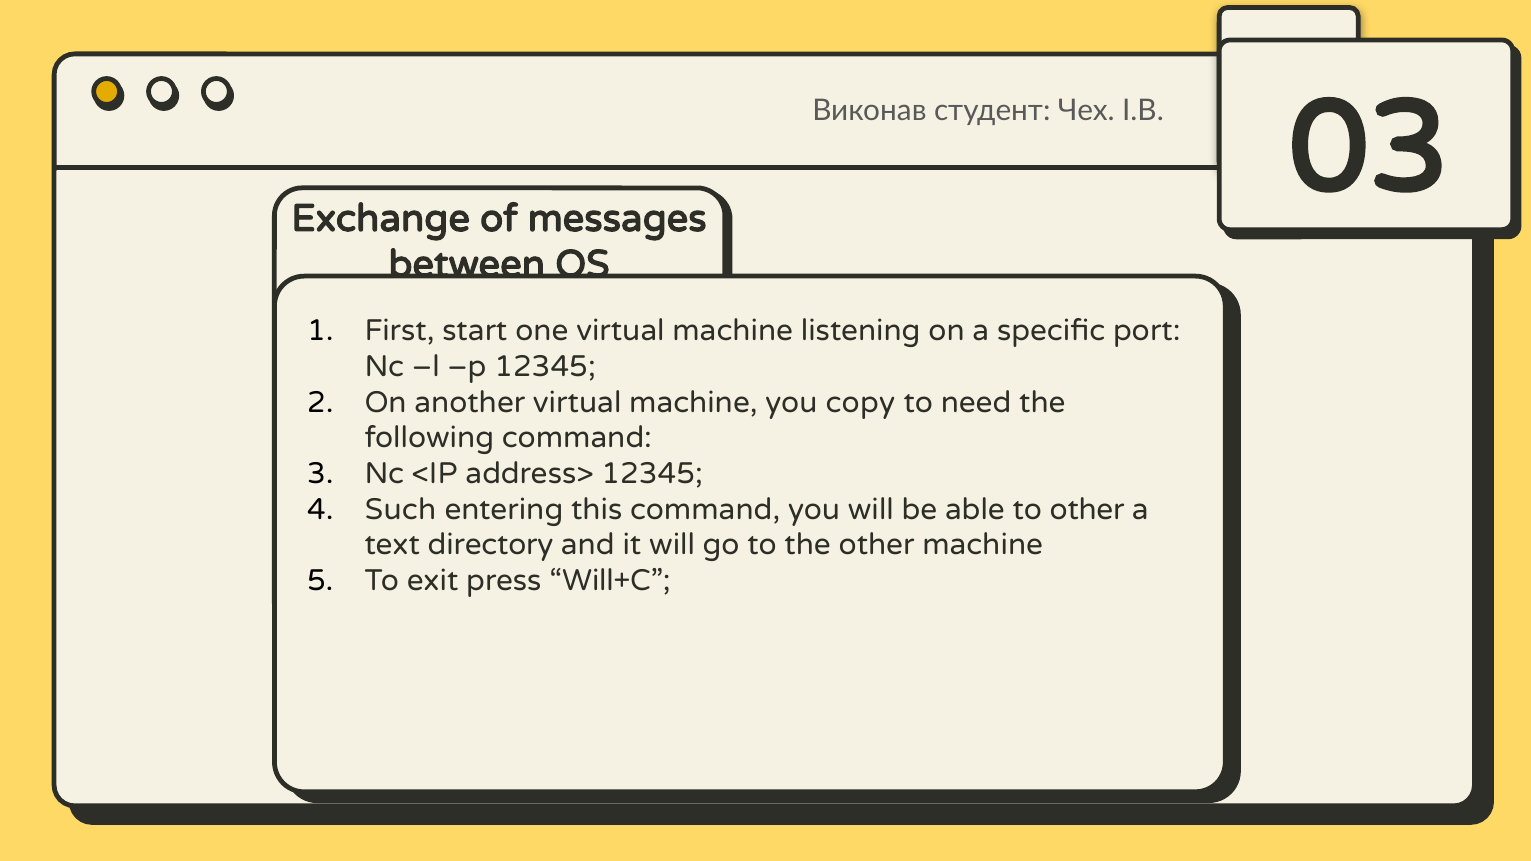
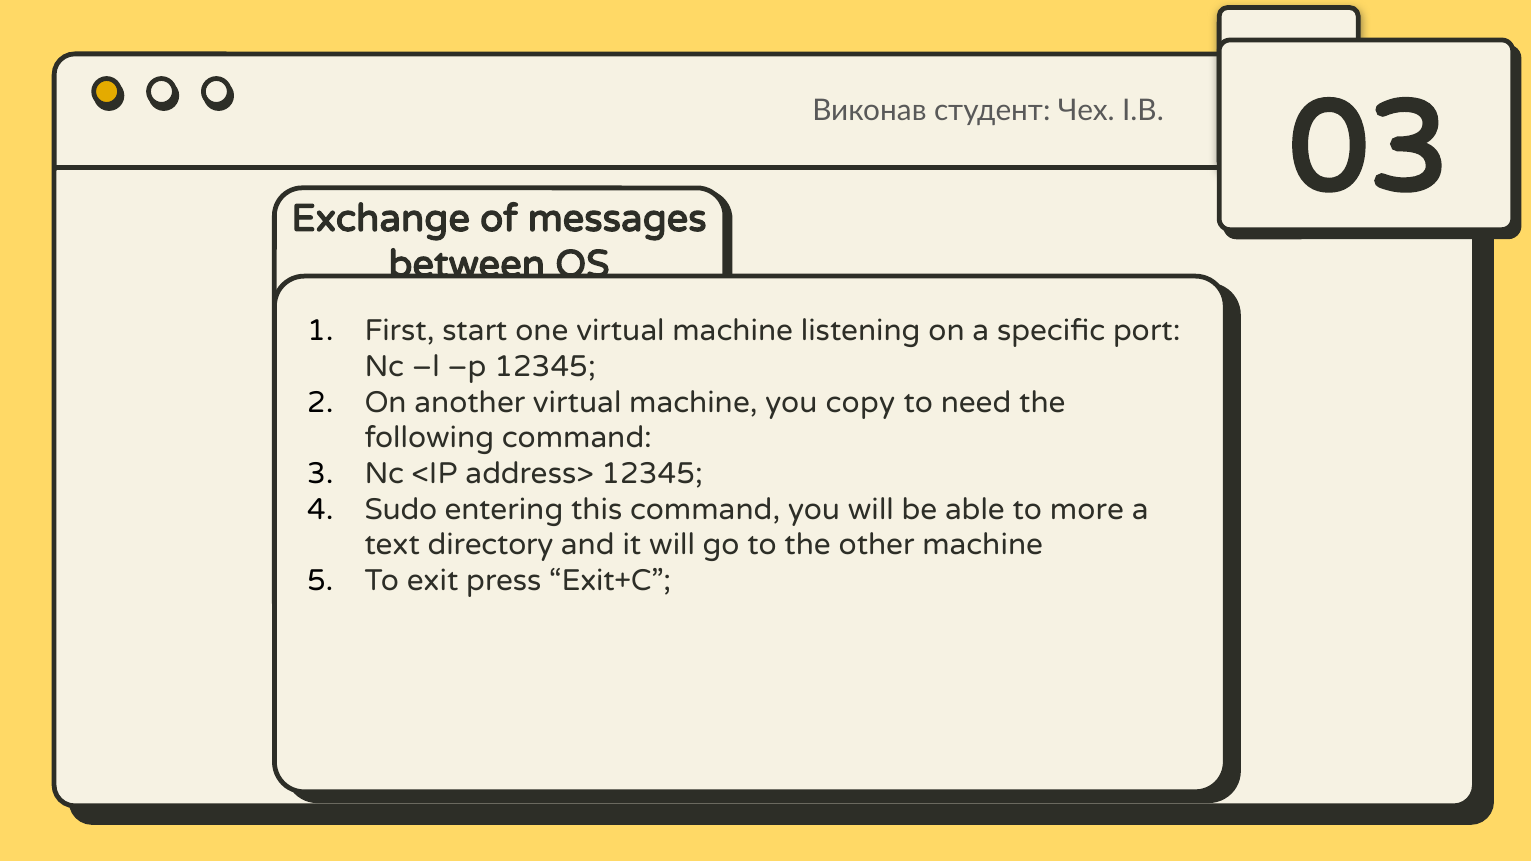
Such: Such -> Sudo
to other: other -> more
Will+C: Will+C -> Exit+C
